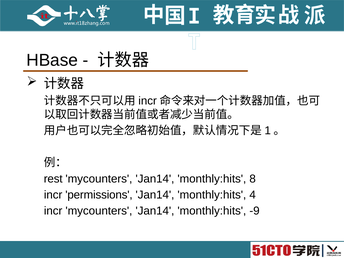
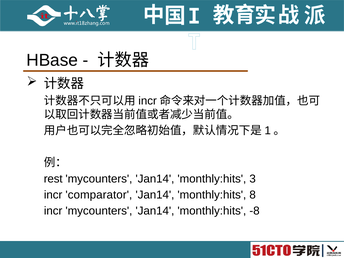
8: 8 -> 3
permissions: permissions -> comparator
4: 4 -> 8
-9: -9 -> -8
